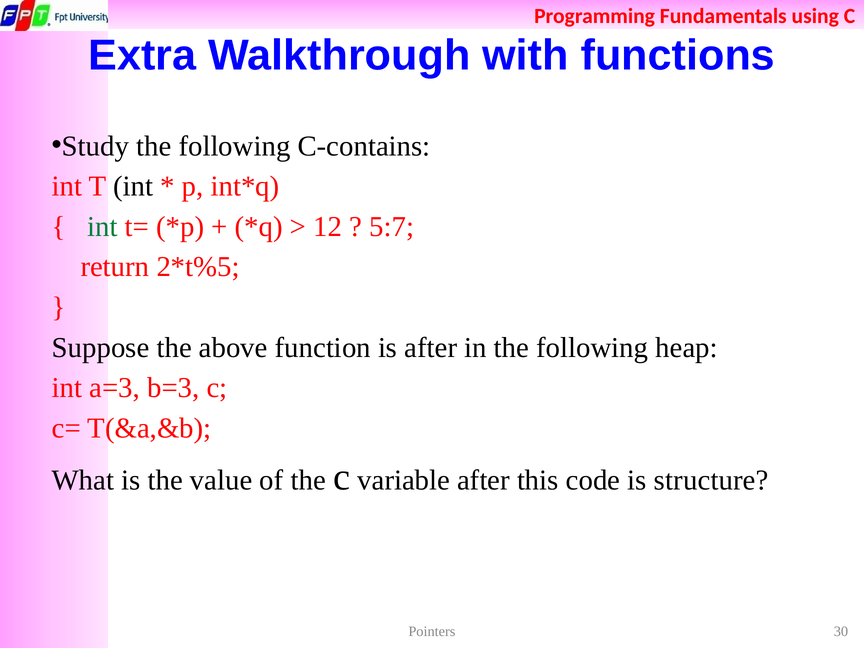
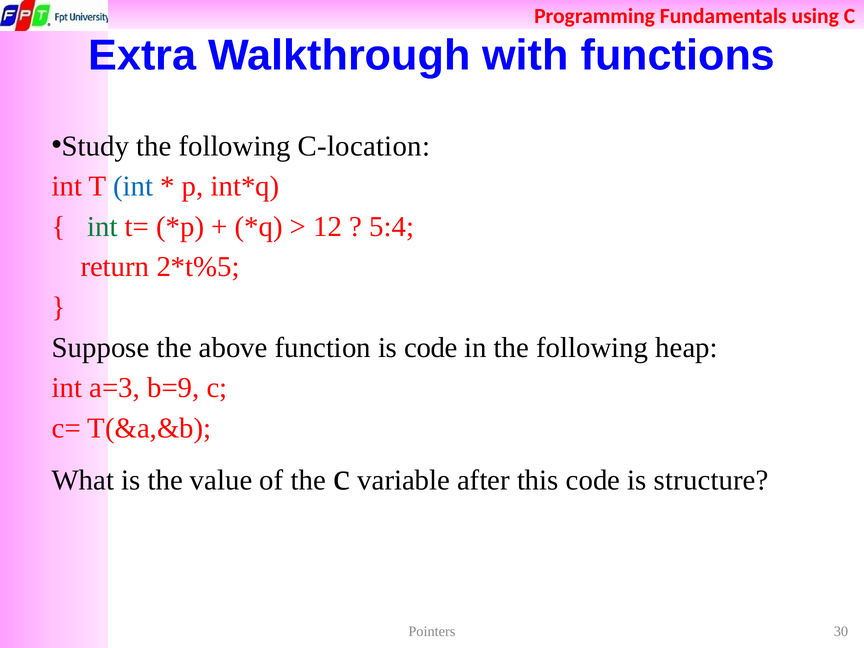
C-contains: C-contains -> C-location
int at (133, 186) colour: black -> blue
5:7: 5:7 -> 5:4
is after: after -> code
b=3: b=3 -> b=9
